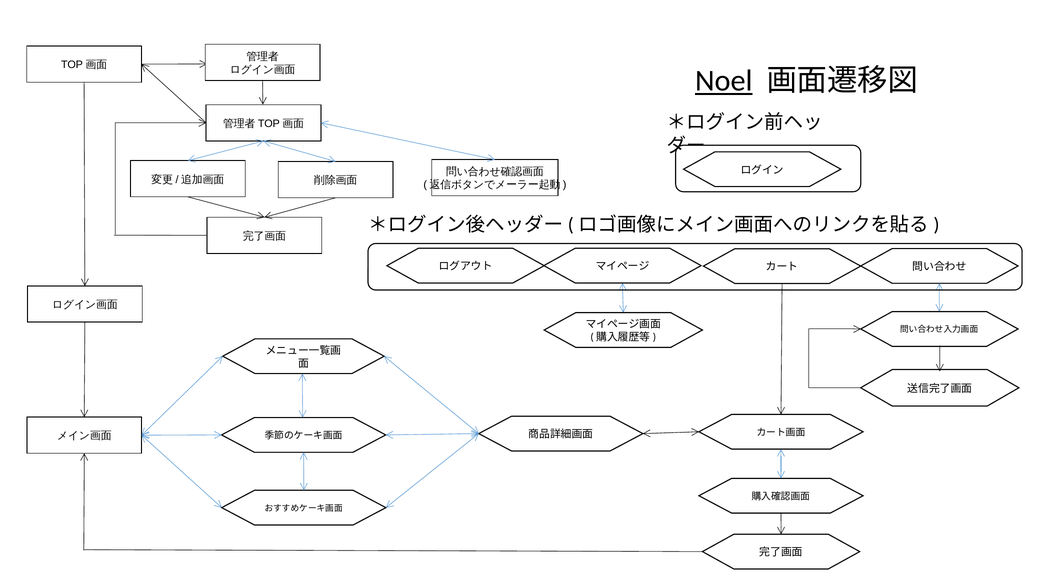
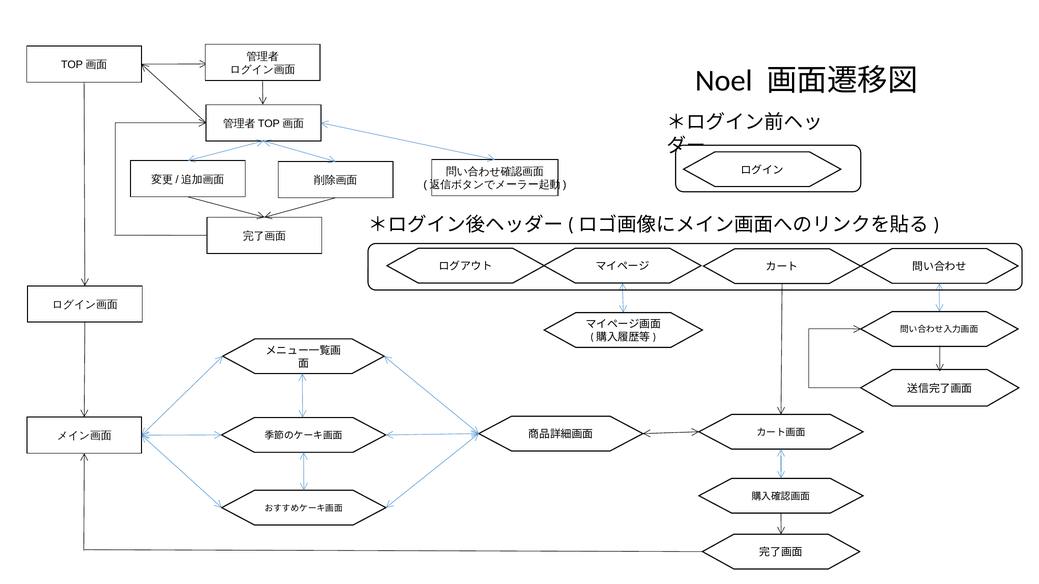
Noel underline: present -> none
